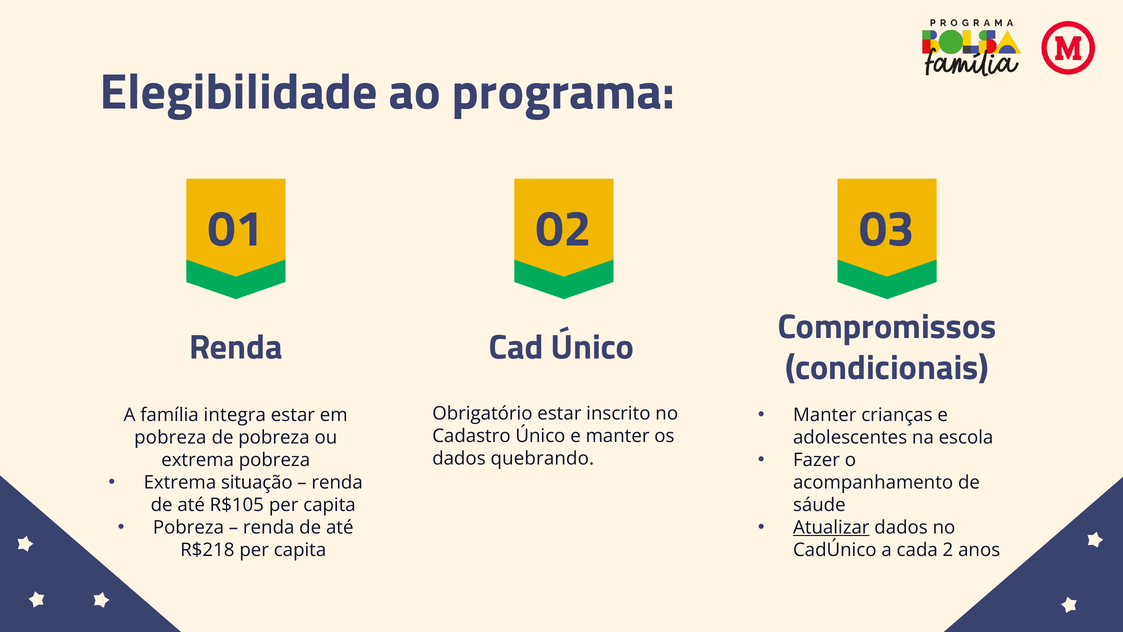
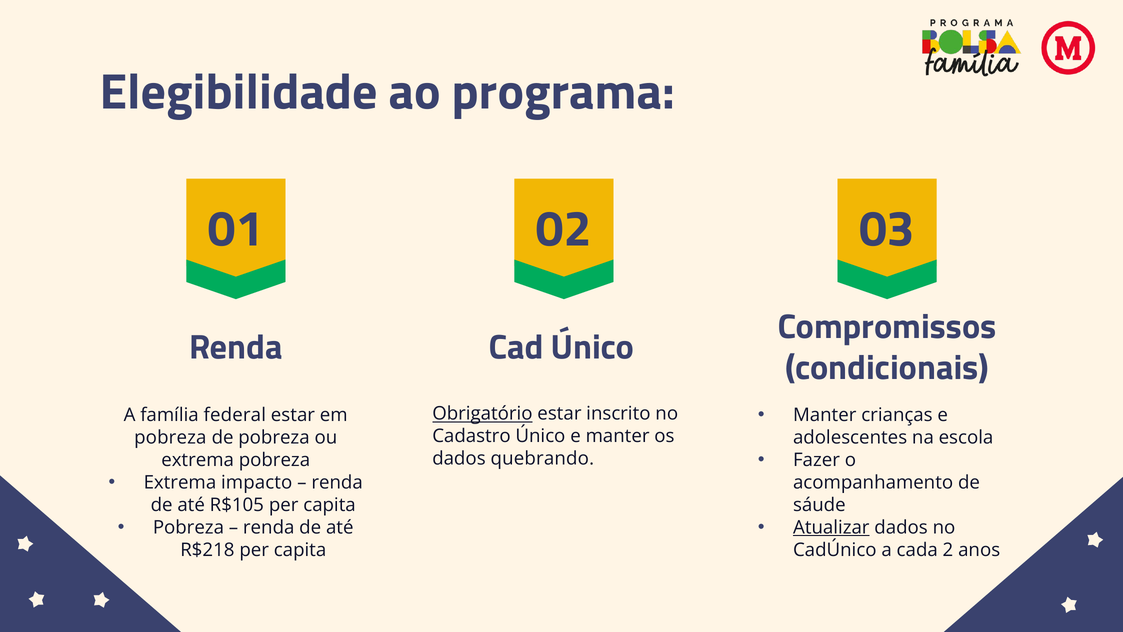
Obrigatório underline: none -> present
integra: integra -> federal
situação: situação -> impacto
